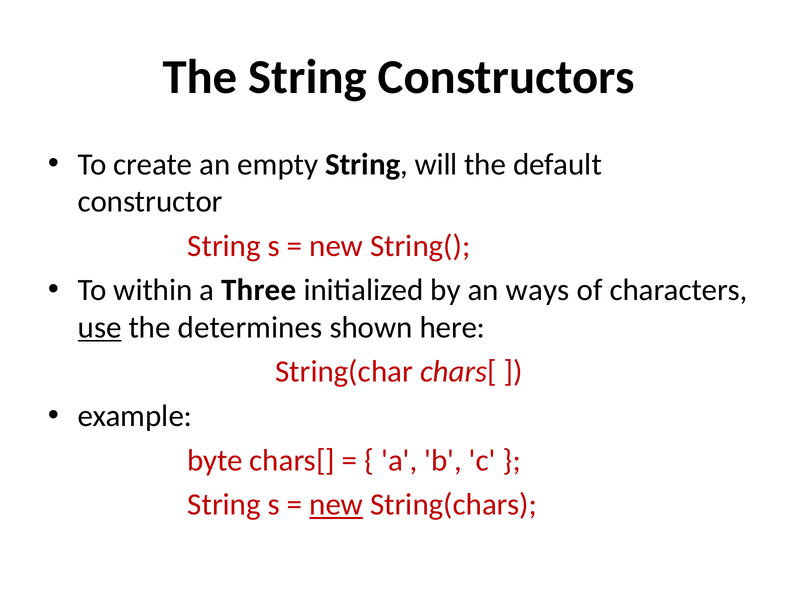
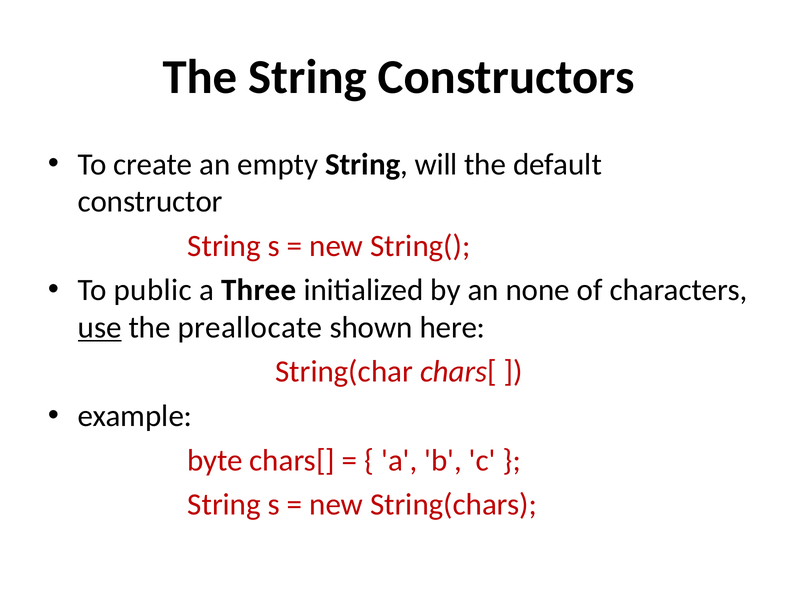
within: within -> public
ways: ways -> none
determines: determines -> preallocate
new at (336, 505) underline: present -> none
